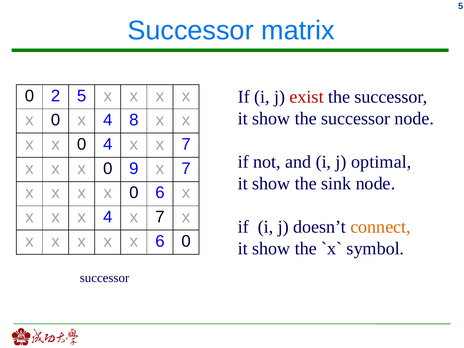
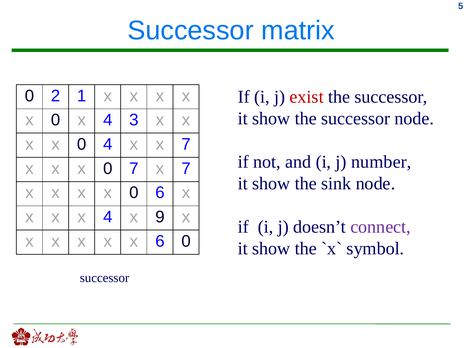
2 5: 5 -> 1
8: 8 -> 3
optimal: optimal -> number
0 9: 9 -> 7
4 x 7: 7 -> 9
connect colour: orange -> purple
